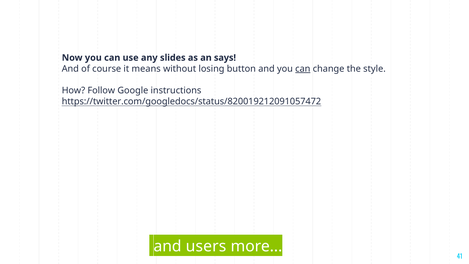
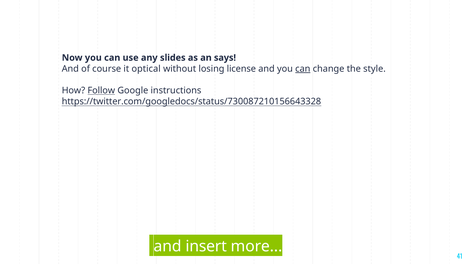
means: means -> optical
button: button -> license
Follow underline: none -> present
https://twitter.com/googledocs/status/820019212091057472: https://twitter.com/googledocs/status/820019212091057472 -> https://twitter.com/googledocs/status/730087210156643328
users: users -> insert
